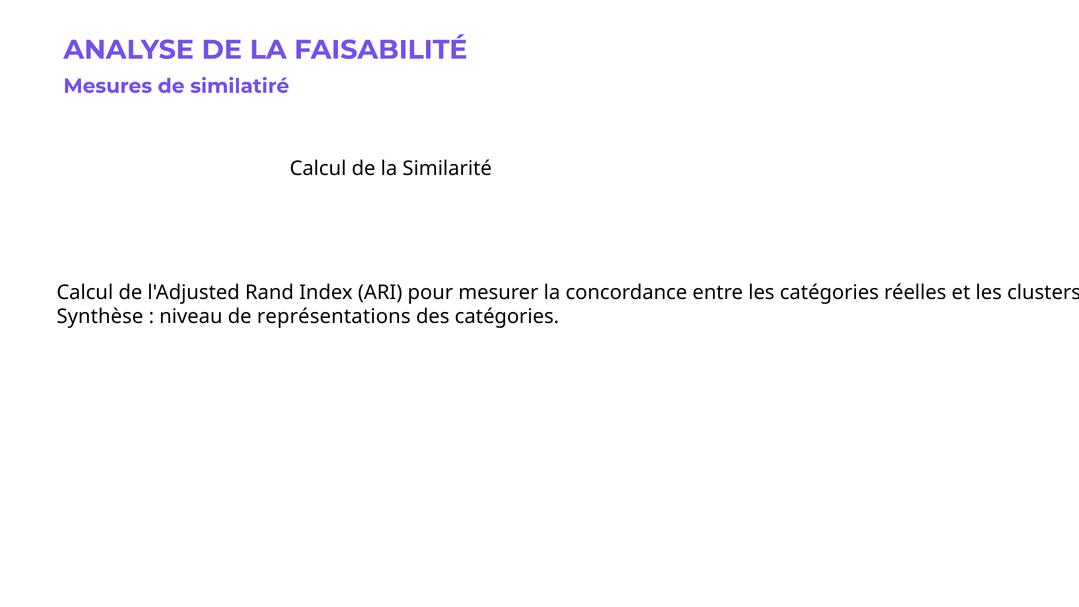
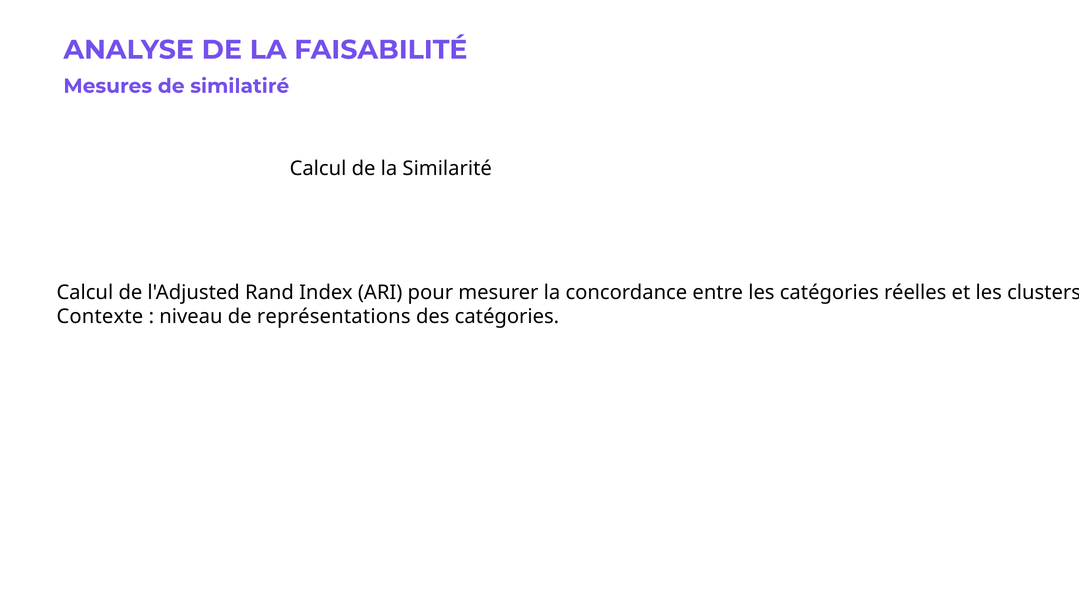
Synthèse: Synthèse -> Contexte
